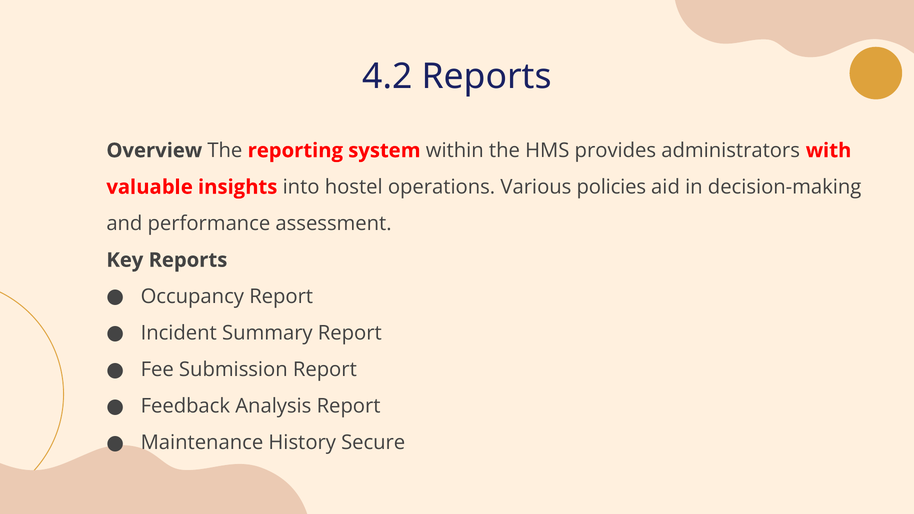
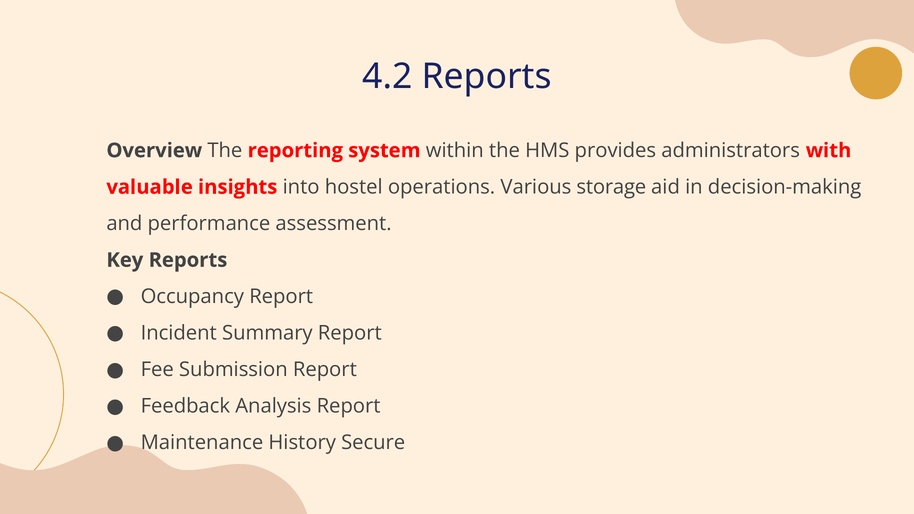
policies: policies -> storage
